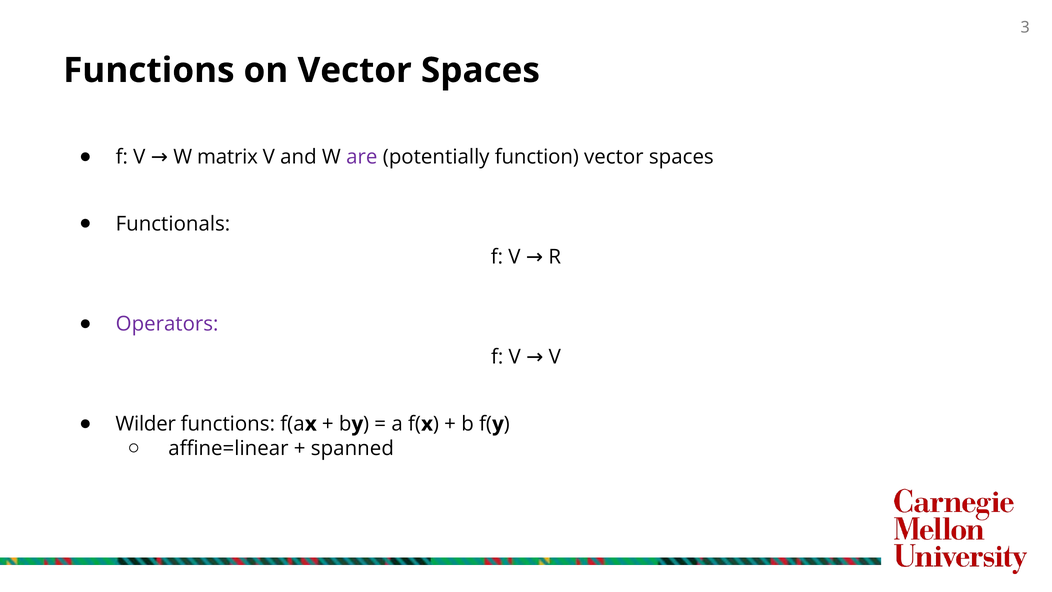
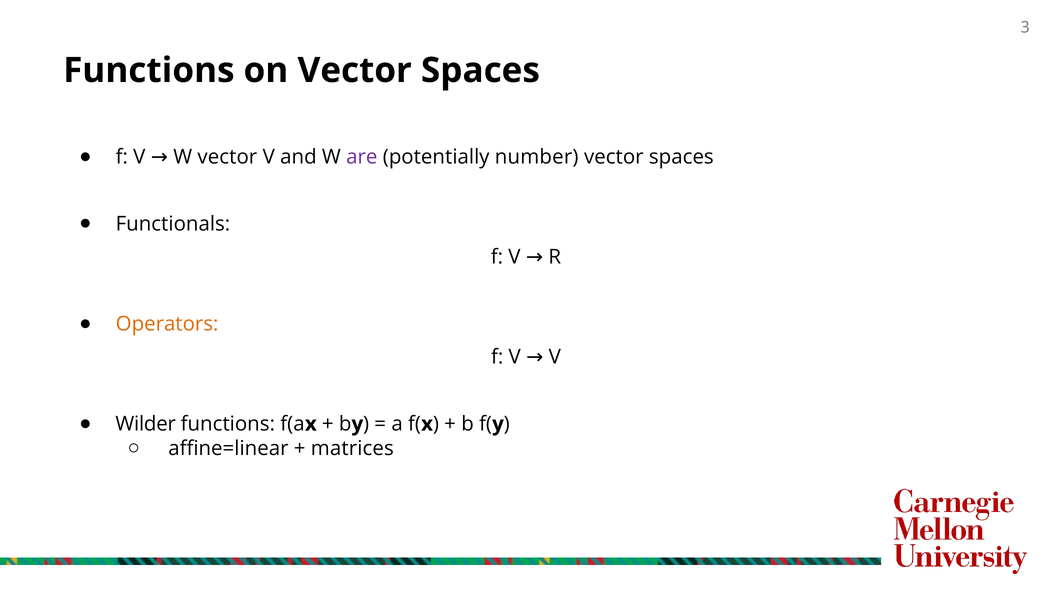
W matrix: matrix -> vector
function: function -> number
Operators colour: purple -> orange
spanned: spanned -> matrices
